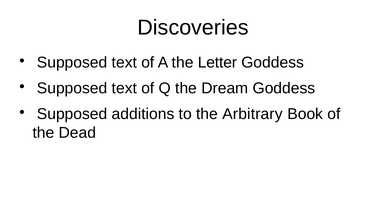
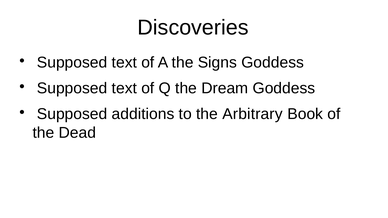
Letter: Letter -> Signs
